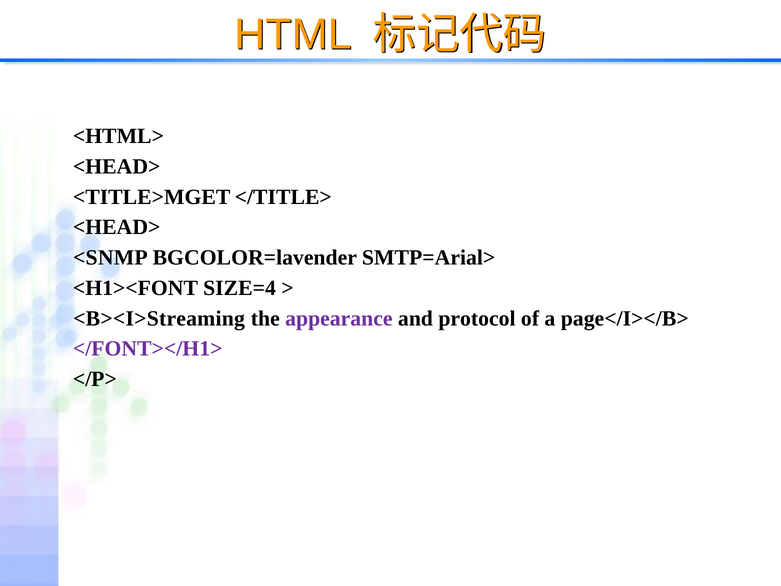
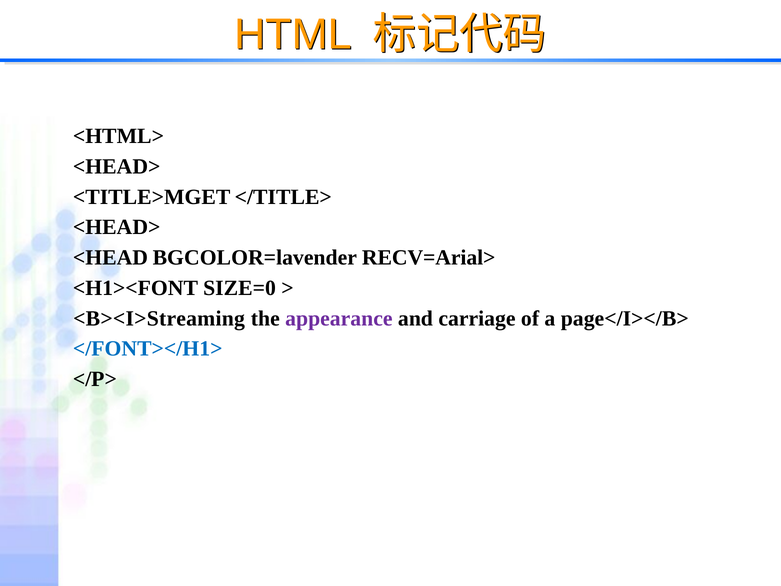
<SNMP: <SNMP -> <HEAD
SMTP=Arial>: SMTP=Arial> -> RECV=Arial>
SIZE=4: SIZE=4 -> SIZE=0
protocol: protocol -> carriage
</FONT></H1> colour: purple -> blue
